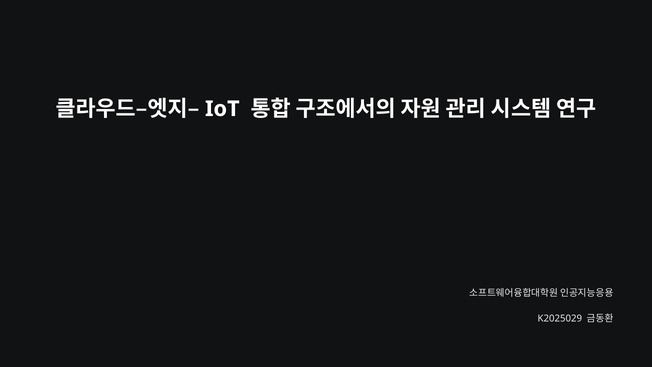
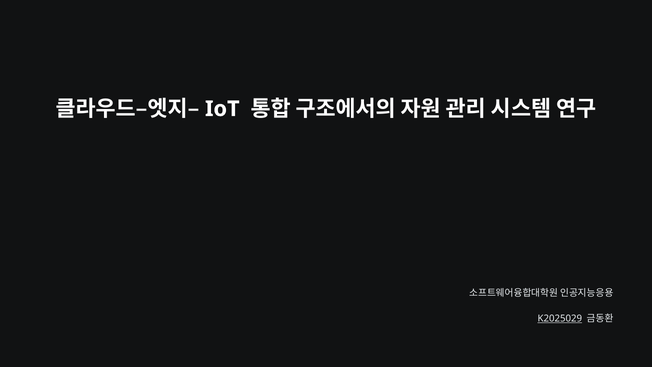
K2025029 underline: none -> present
